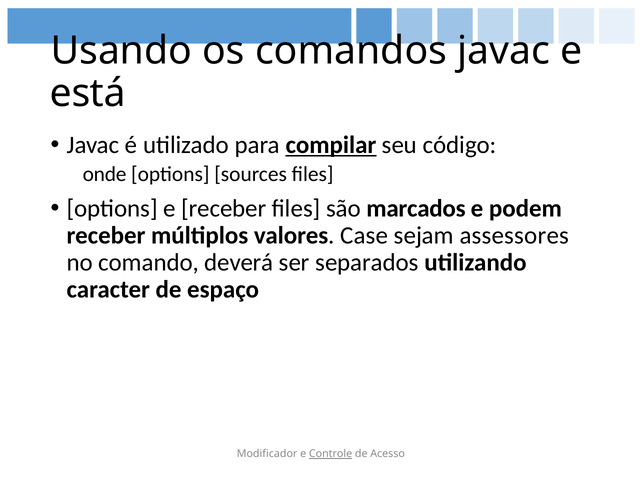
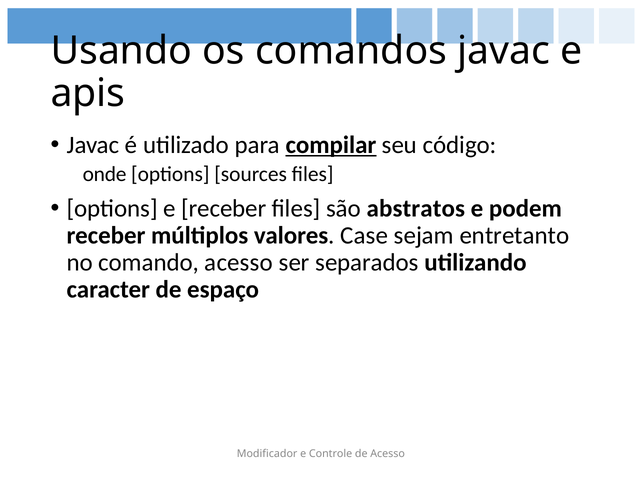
está: está -> apis
marcados: marcados -> abstratos
assessores: assessores -> entretanto
comando deverá: deverá -> acesso
Controle underline: present -> none
